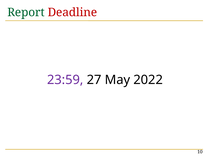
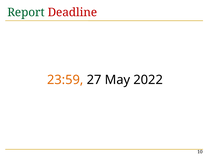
23:59 colour: purple -> orange
